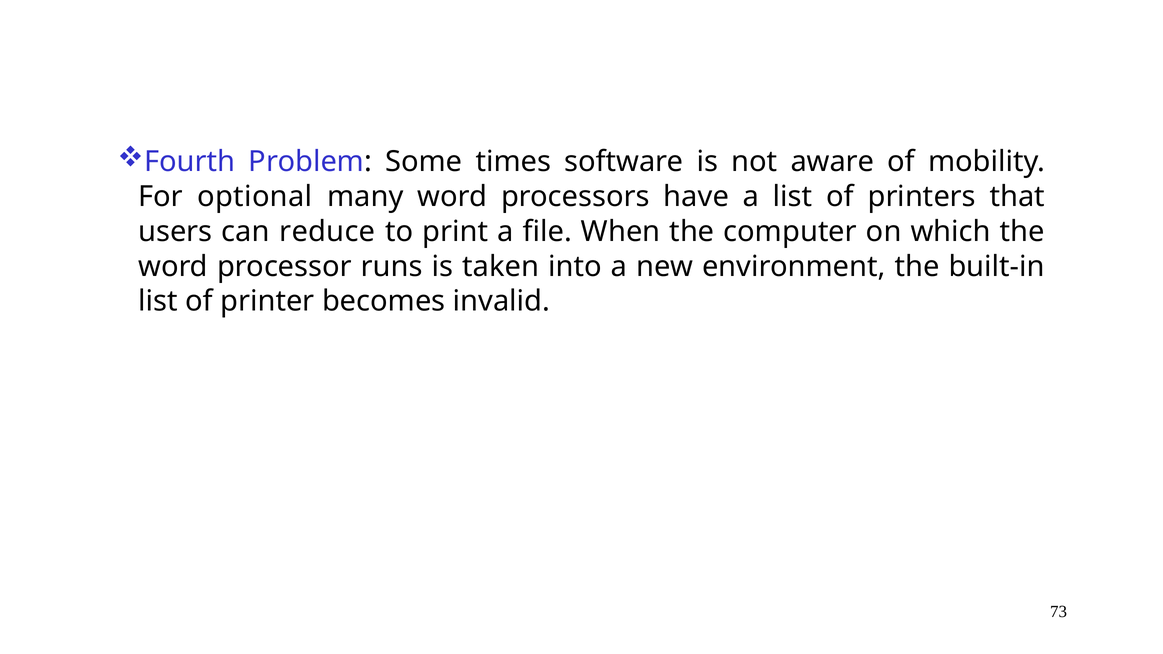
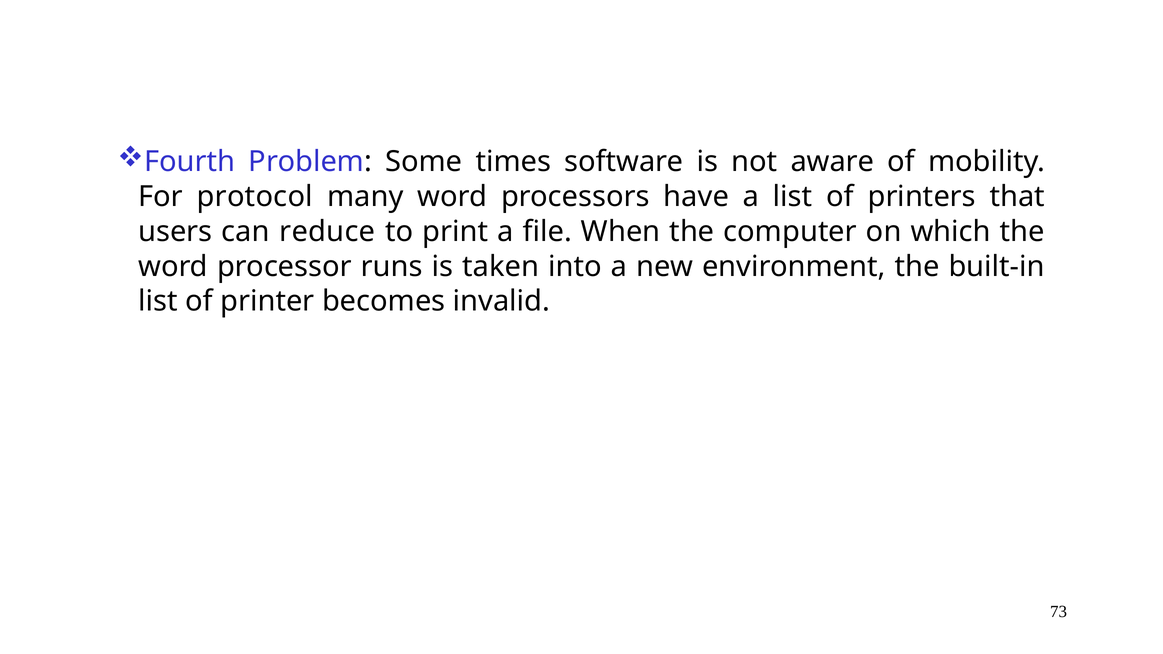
optional: optional -> protocol
